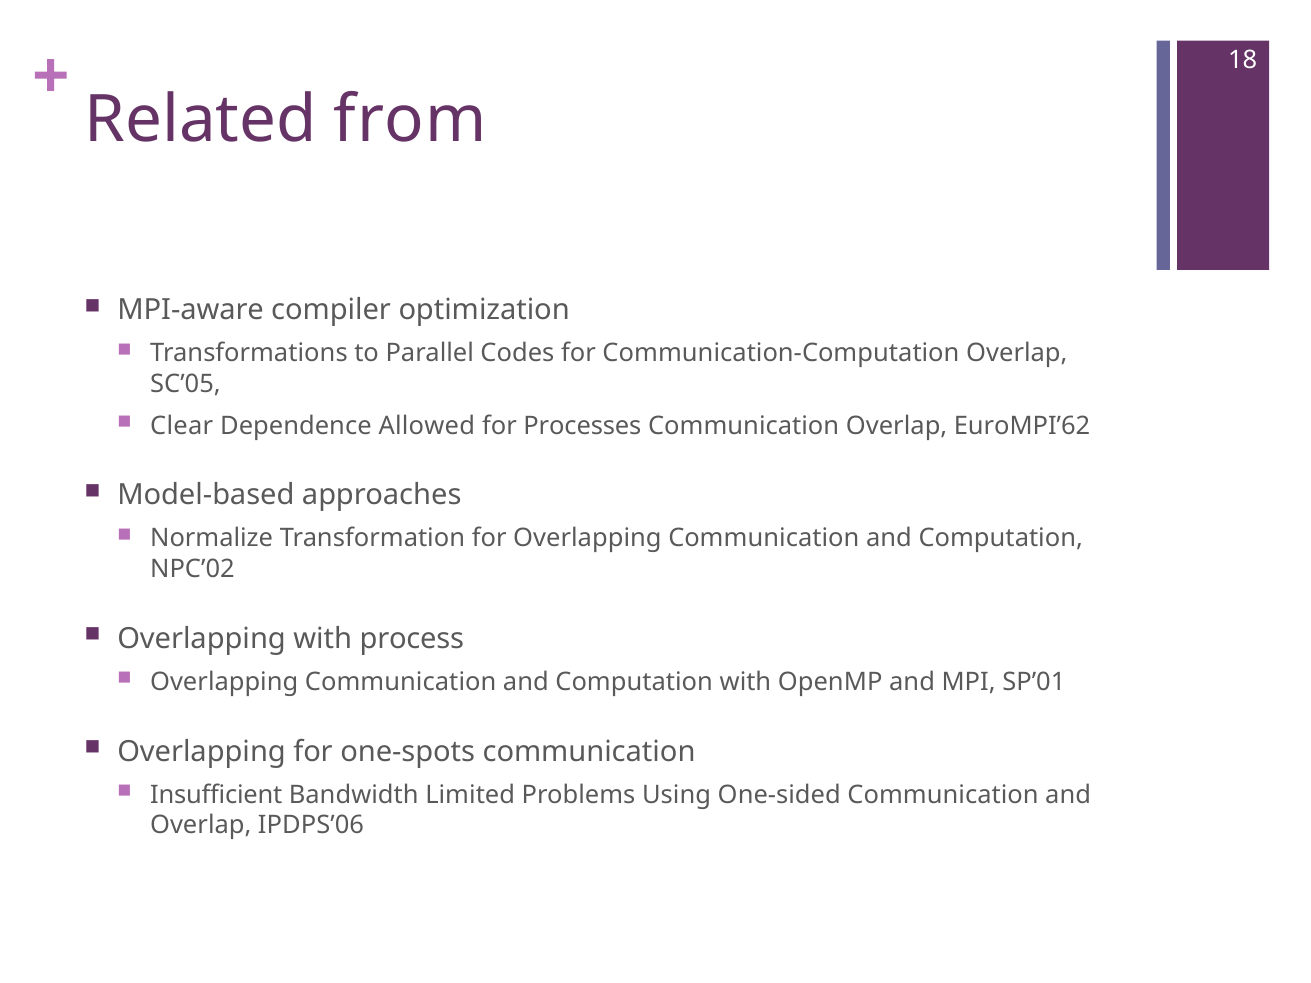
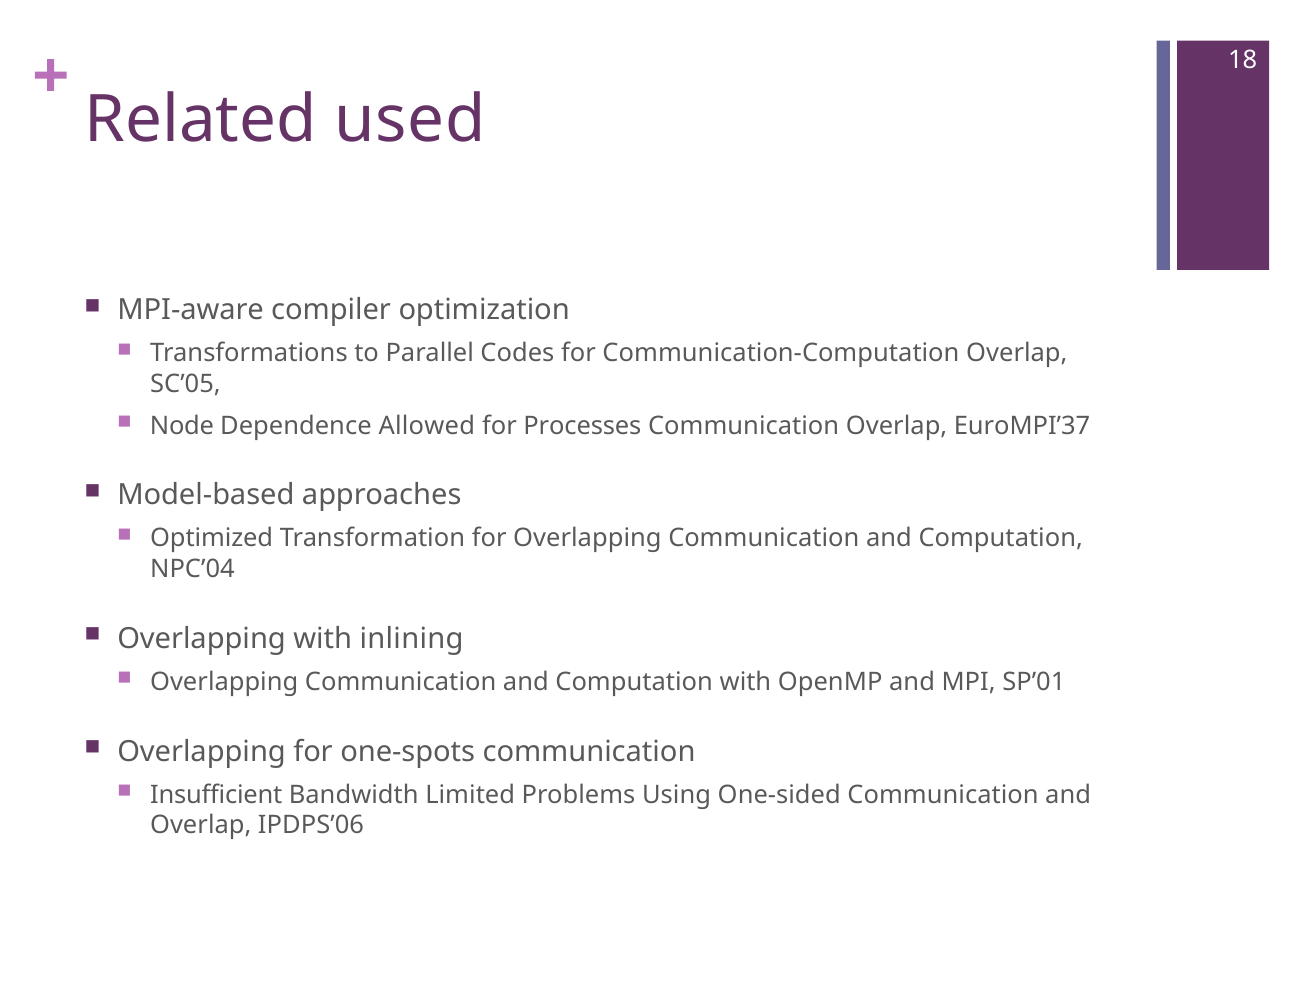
from: from -> used
Clear: Clear -> Node
EuroMPI’62: EuroMPI’62 -> EuroMPI’37
Normalize: Normalize -> Optimized
NPC’02: NPC’02 -> NPC’04
process: process -> inlining
